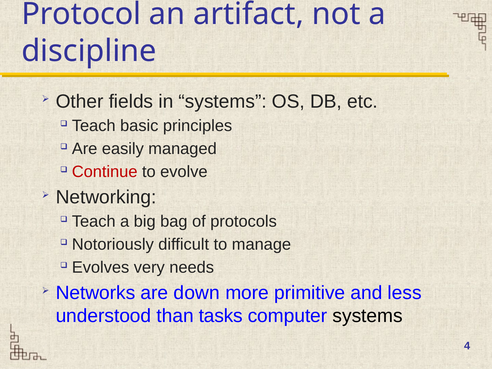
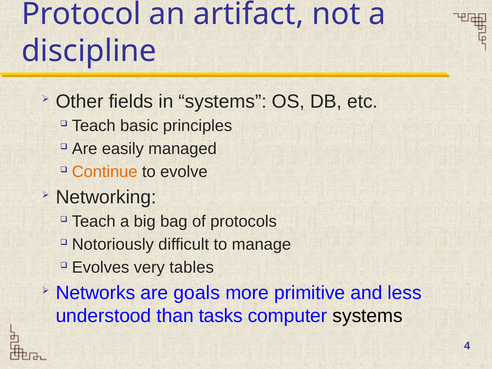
Continue colour: red -> orange
needs: needs -> tables
down: down -> goals
